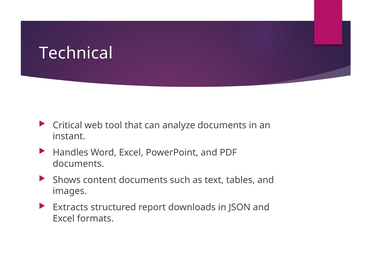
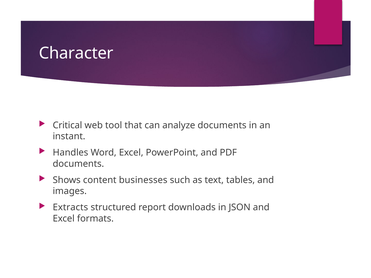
Technical: Technical -> Character
content documents: documents -> businesses
